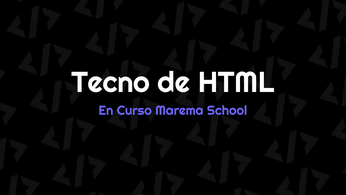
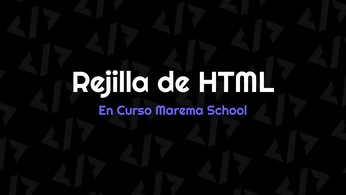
Tecno: Tecno -> Rejilla
